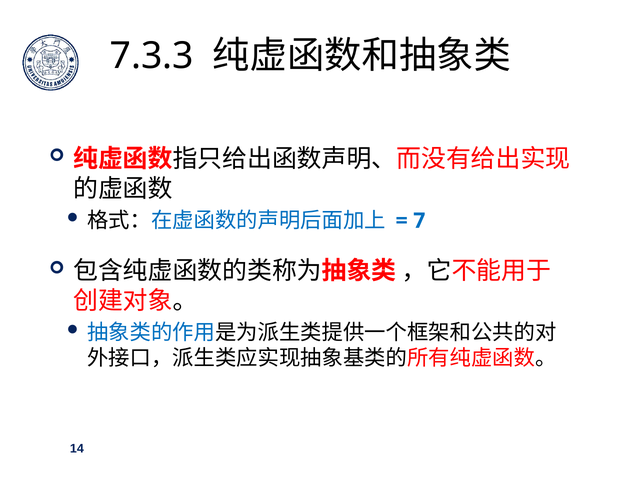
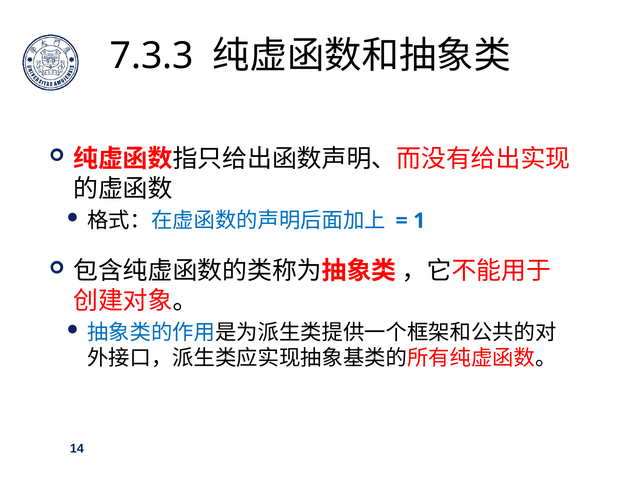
7: 7 -> 1
